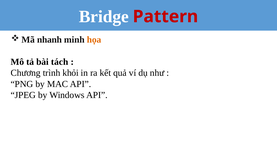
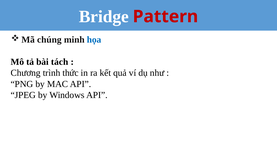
nhanh: nhanh -> chúng
họa colour: orange -> blue
khỏi: khỏi -> thức
